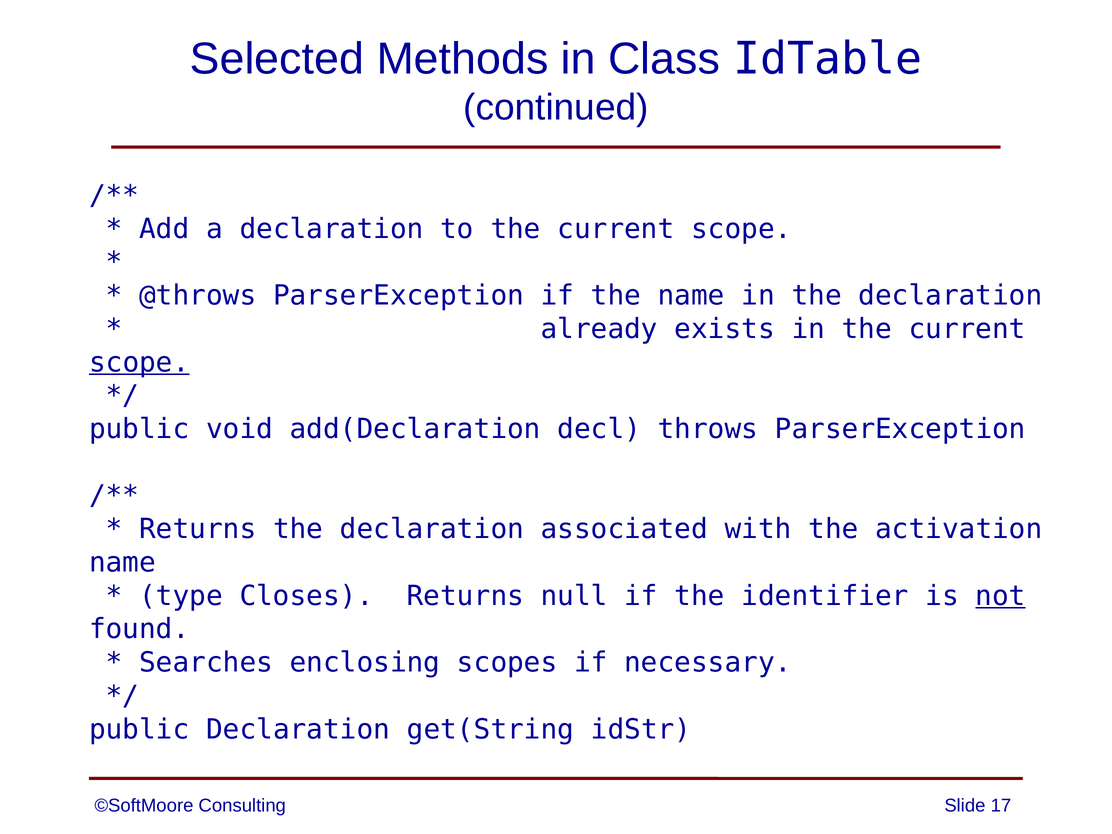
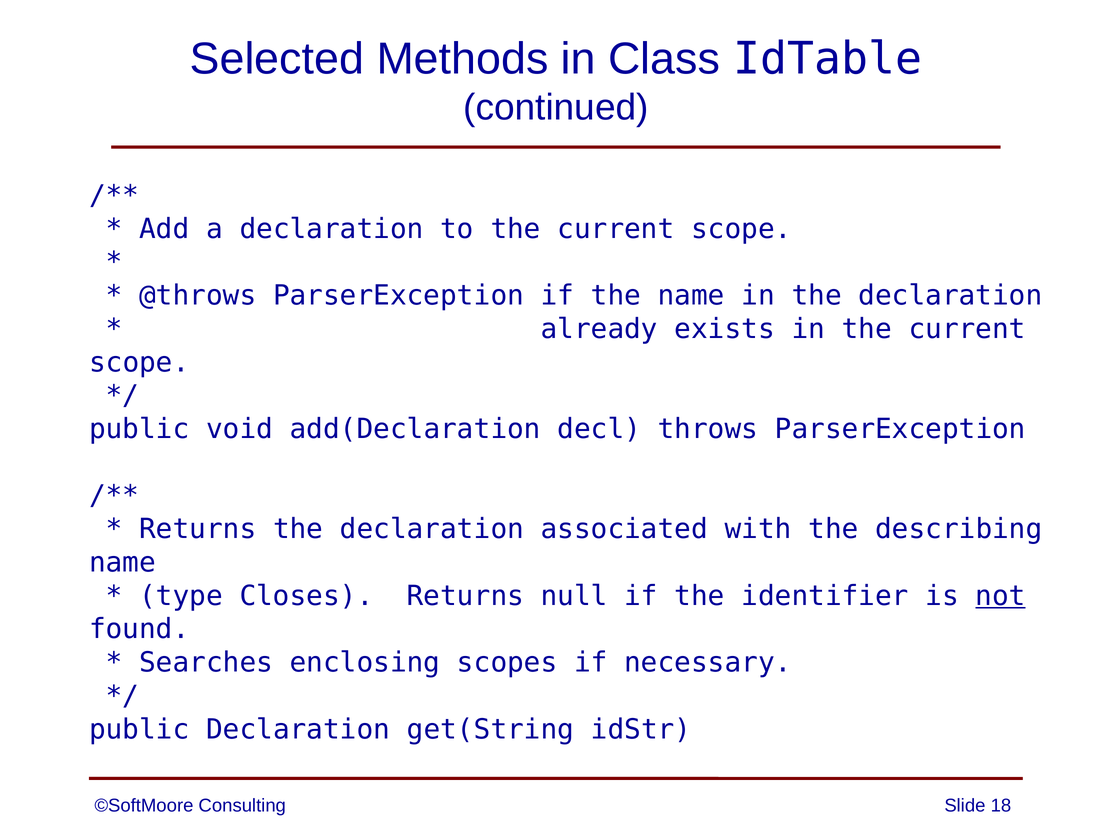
scope at (139, 362) underline: present -> none
activation: activation -> describing
17: 17 -> 18
